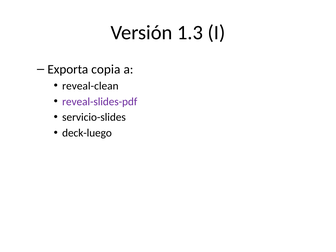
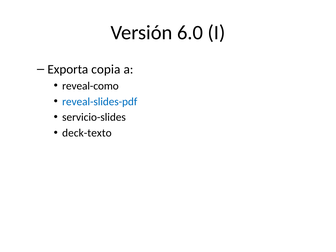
1.3: 1.3 -> 6.0
reveal-clean: reveal-clean -> reveal-como
reveal-slides-pdf colour: purple -> blue
deck-luego: deck-luego -> deck-texto
